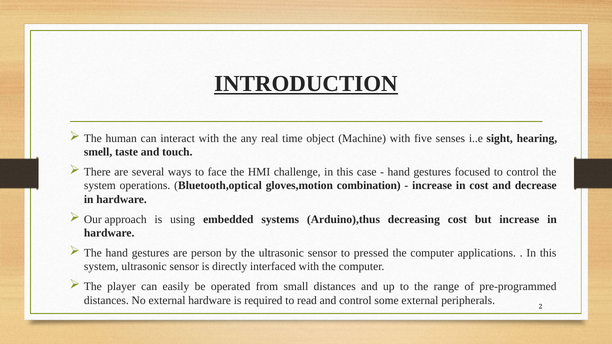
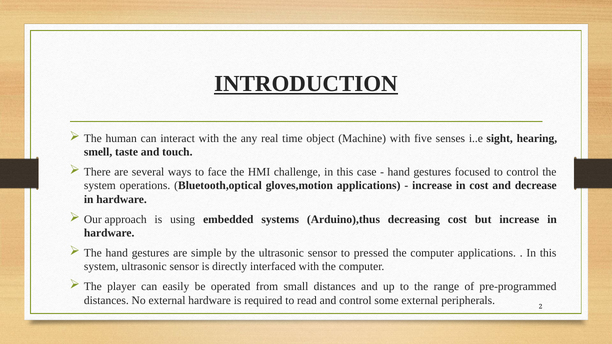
gloves,motion combination: combination -> applications
person: person -> simple
